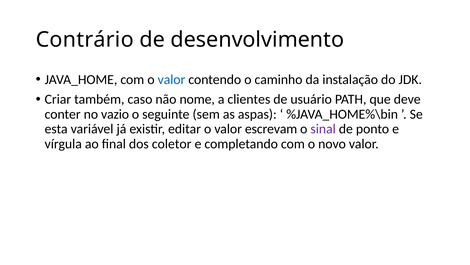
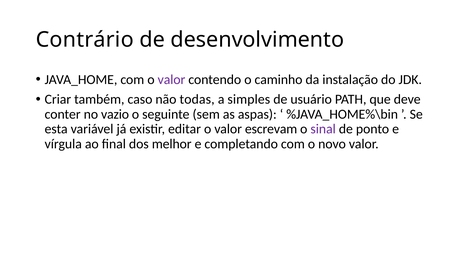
valor at (172, 79) colour: blue -> purple
nome: nome -> todas
clientes: clientes -> simples
coletor: coletor -> melhor
